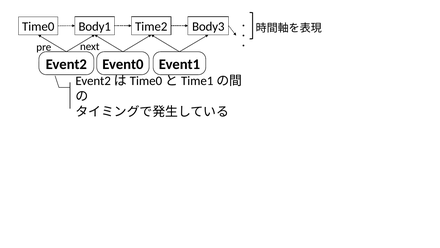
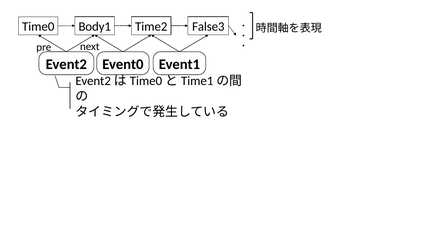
Body3: Body3 -> False3
